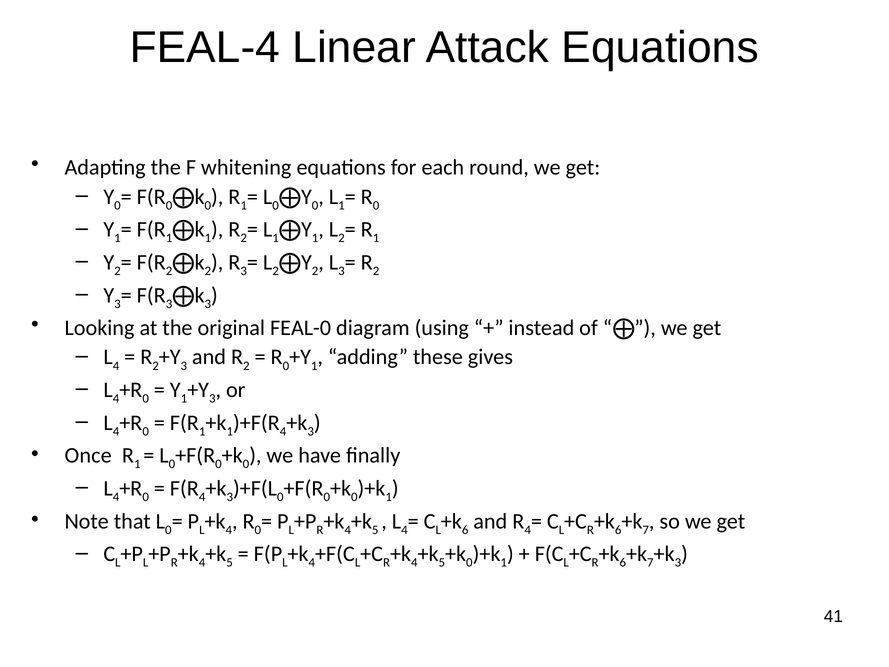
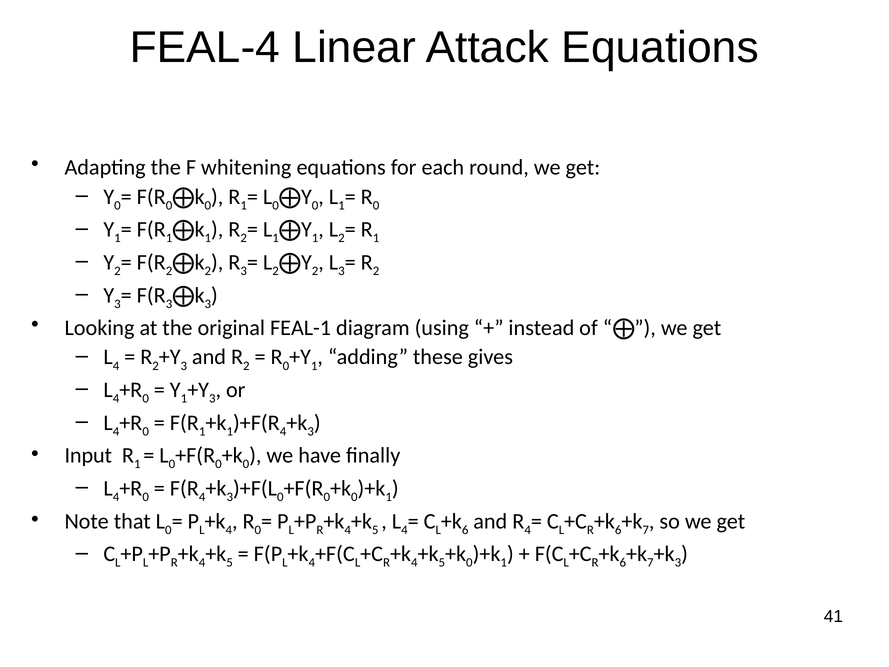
FEAL-0: FEAL-0 -> FEAL-1
Once: Once -> Input
